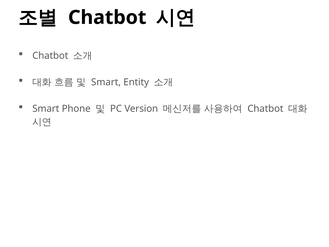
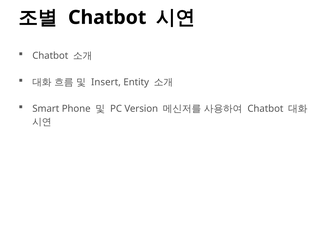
Smart at (106, 82): Smart -> Insert
